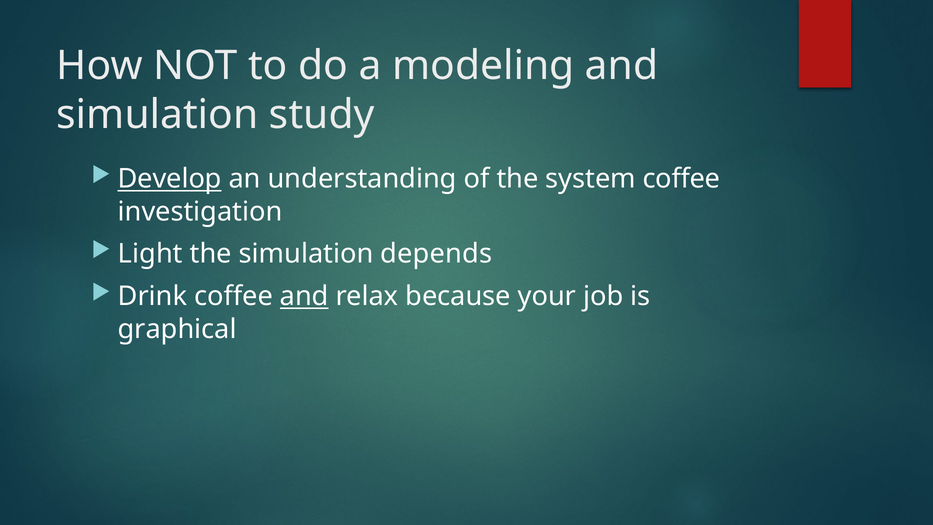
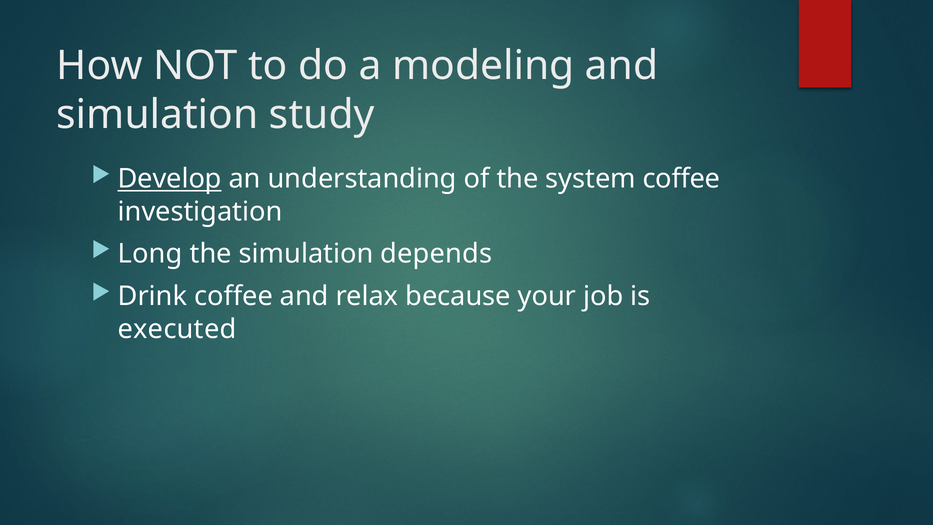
Light: Light -> Long
and at (304, 296) underline: present -> none
graphical: graphical -> executed
